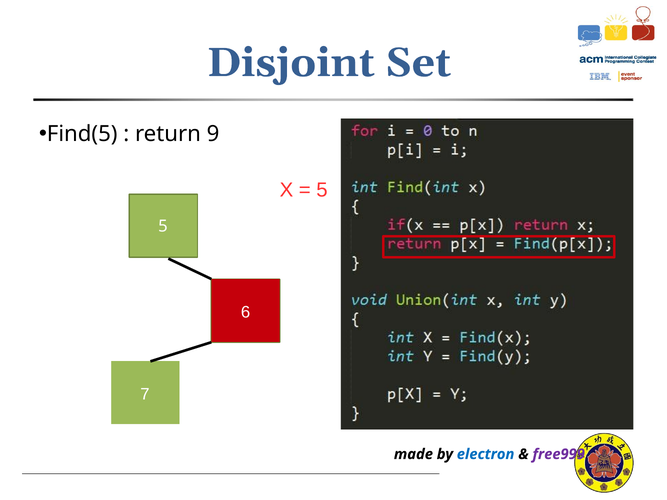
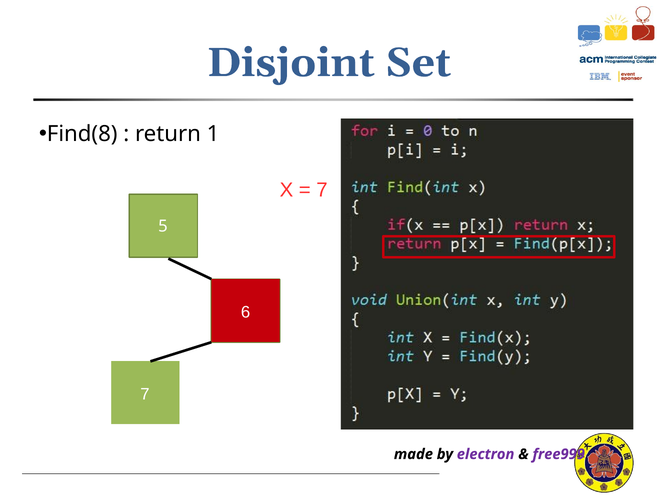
Find(5: Find(5 -> Find(8
9: 9 -> 1
5 at (322, 190): 5 -> 7
electron colour: blue -> purple
